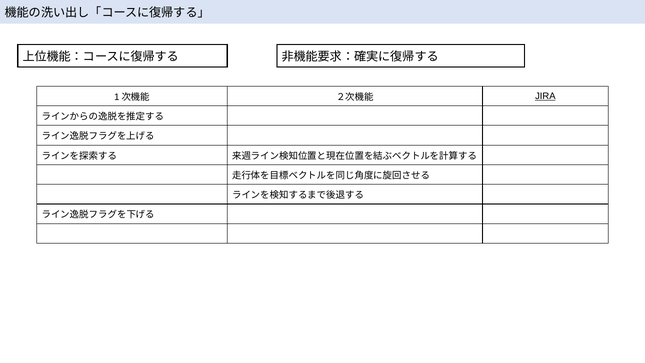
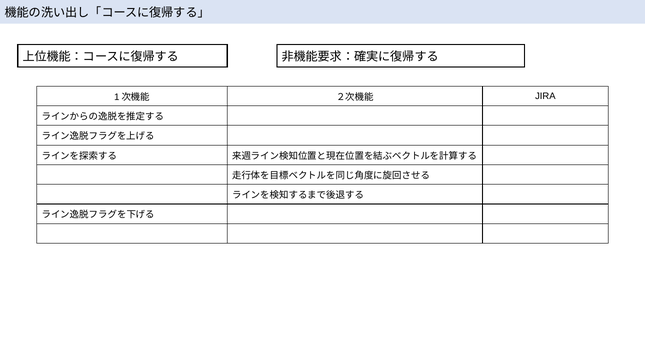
JIRA underline: present -> none
